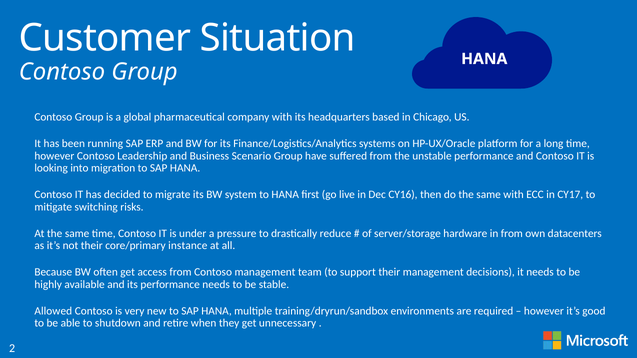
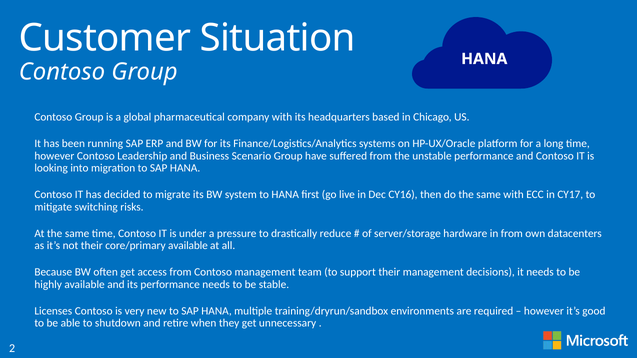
core/primary instance: instance -> available
Allowed: Allowed -> Licenses
